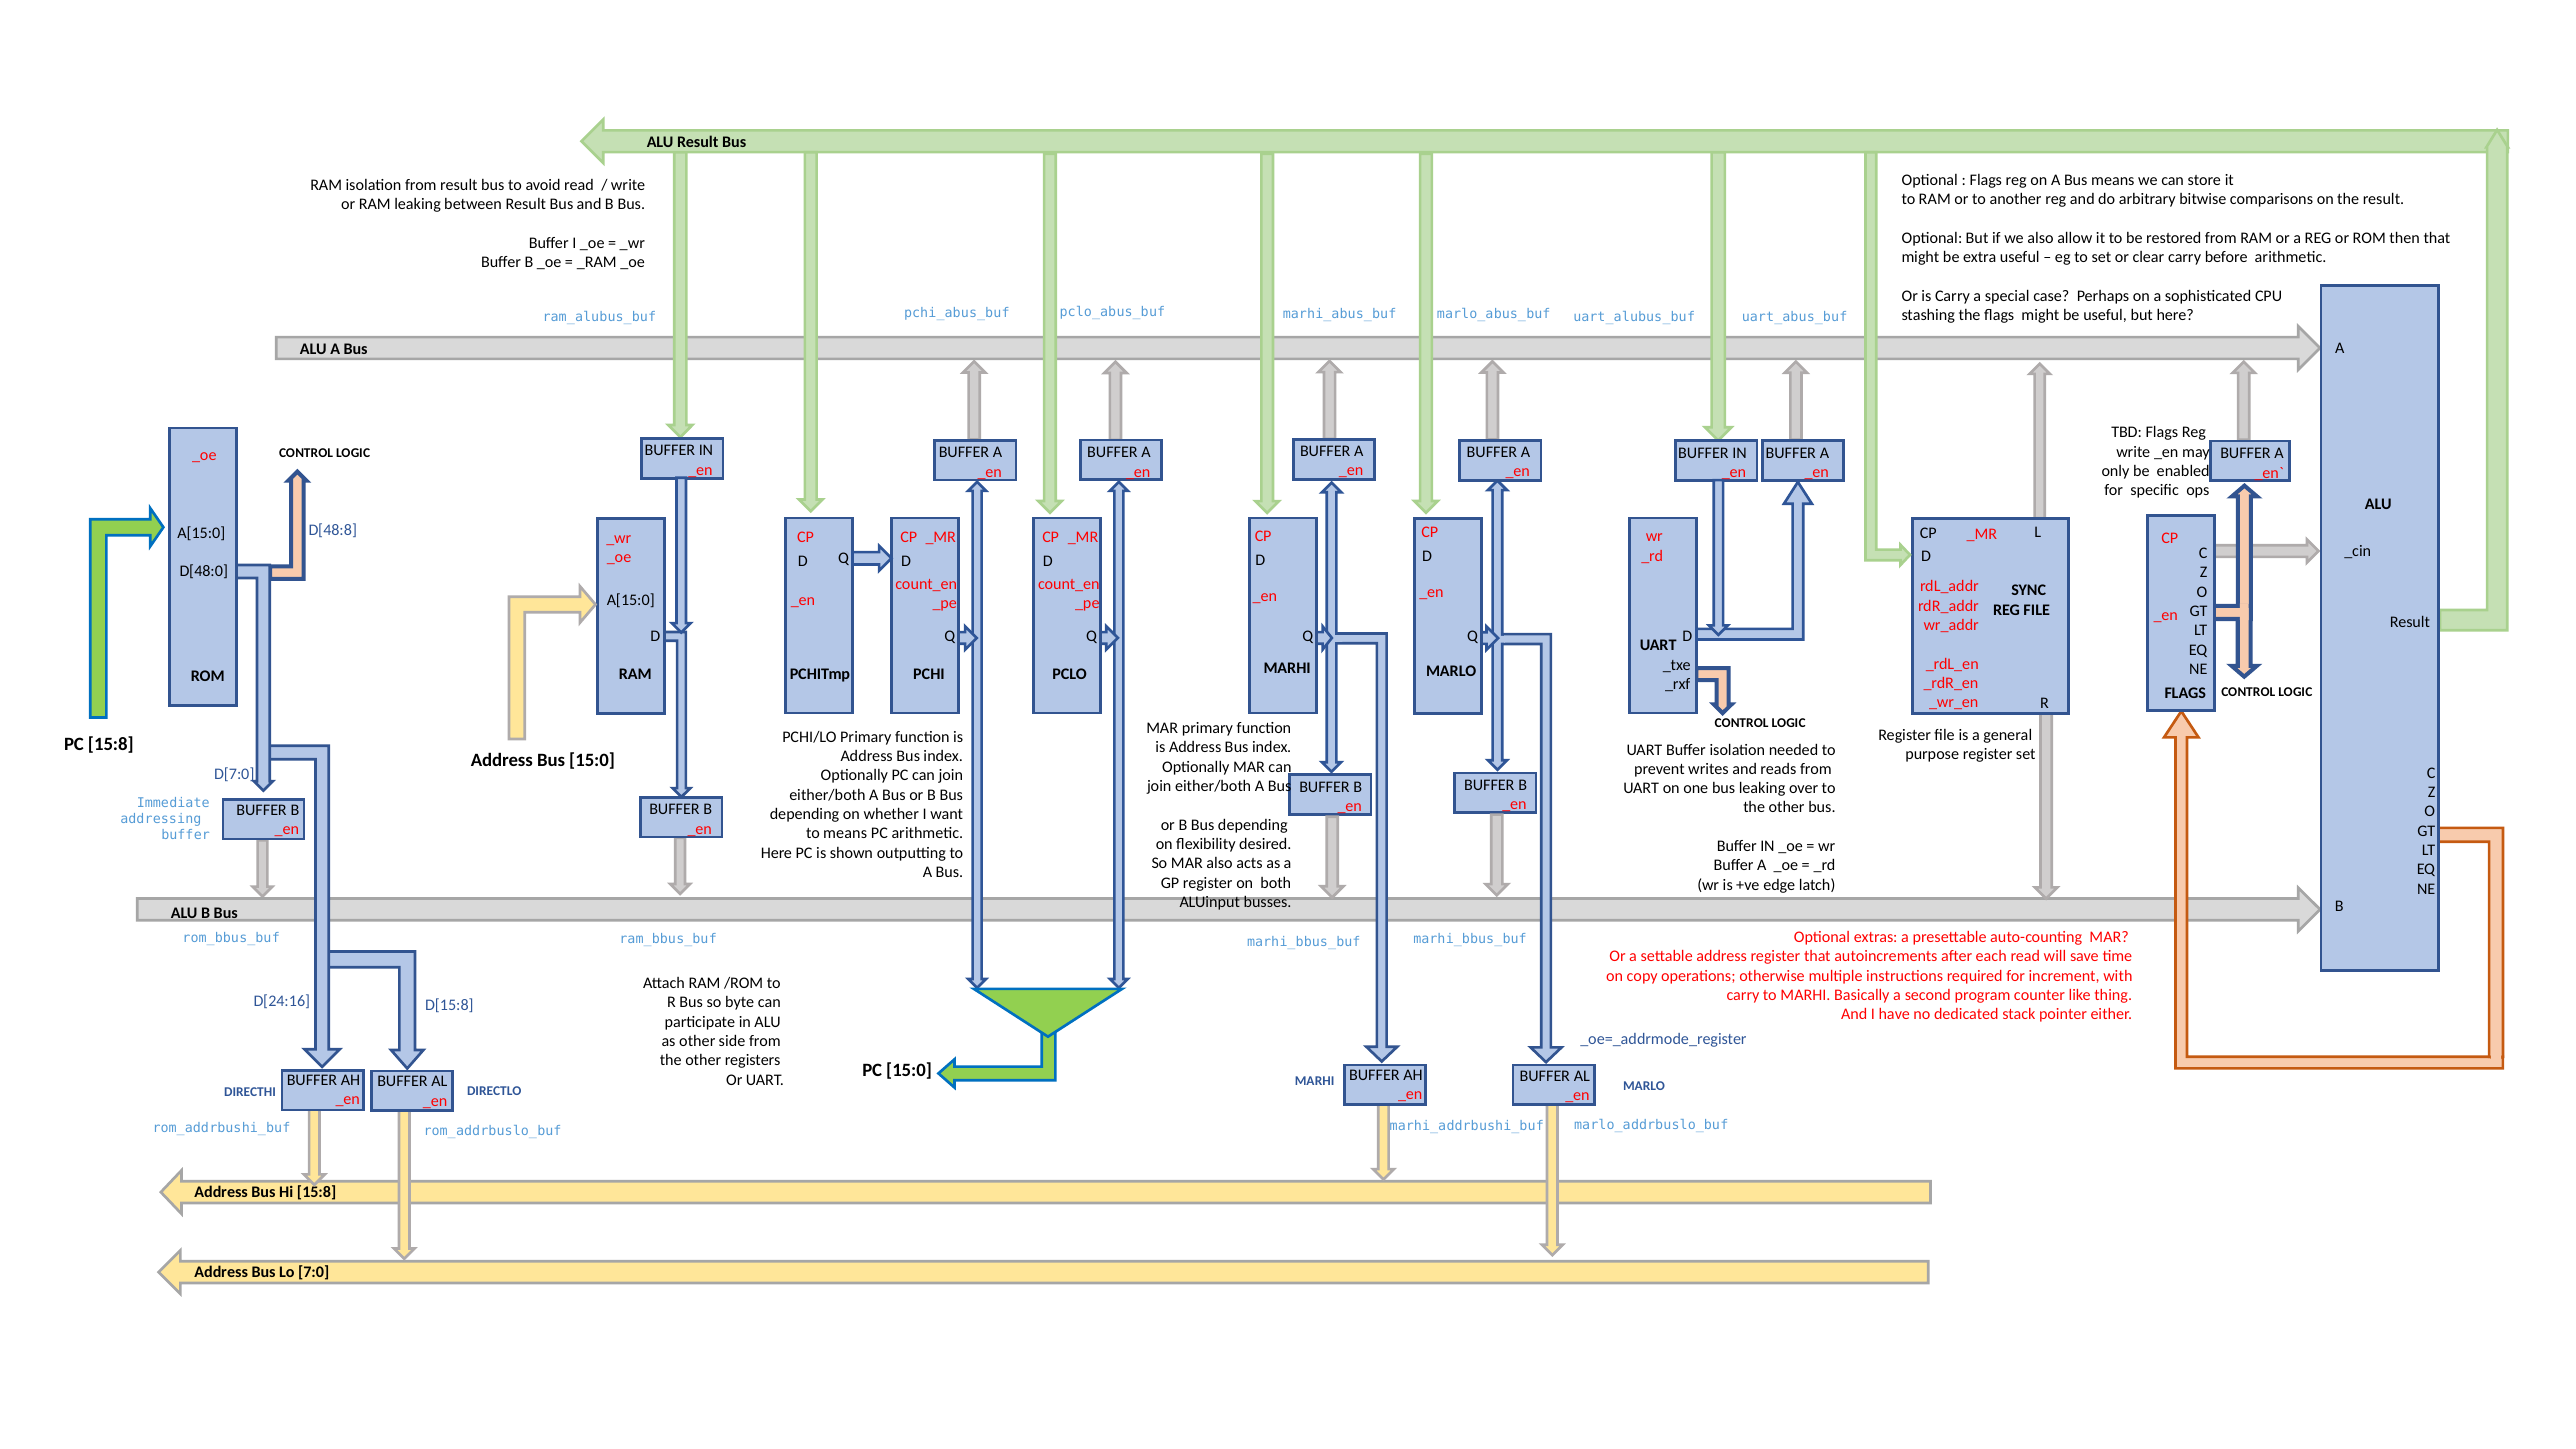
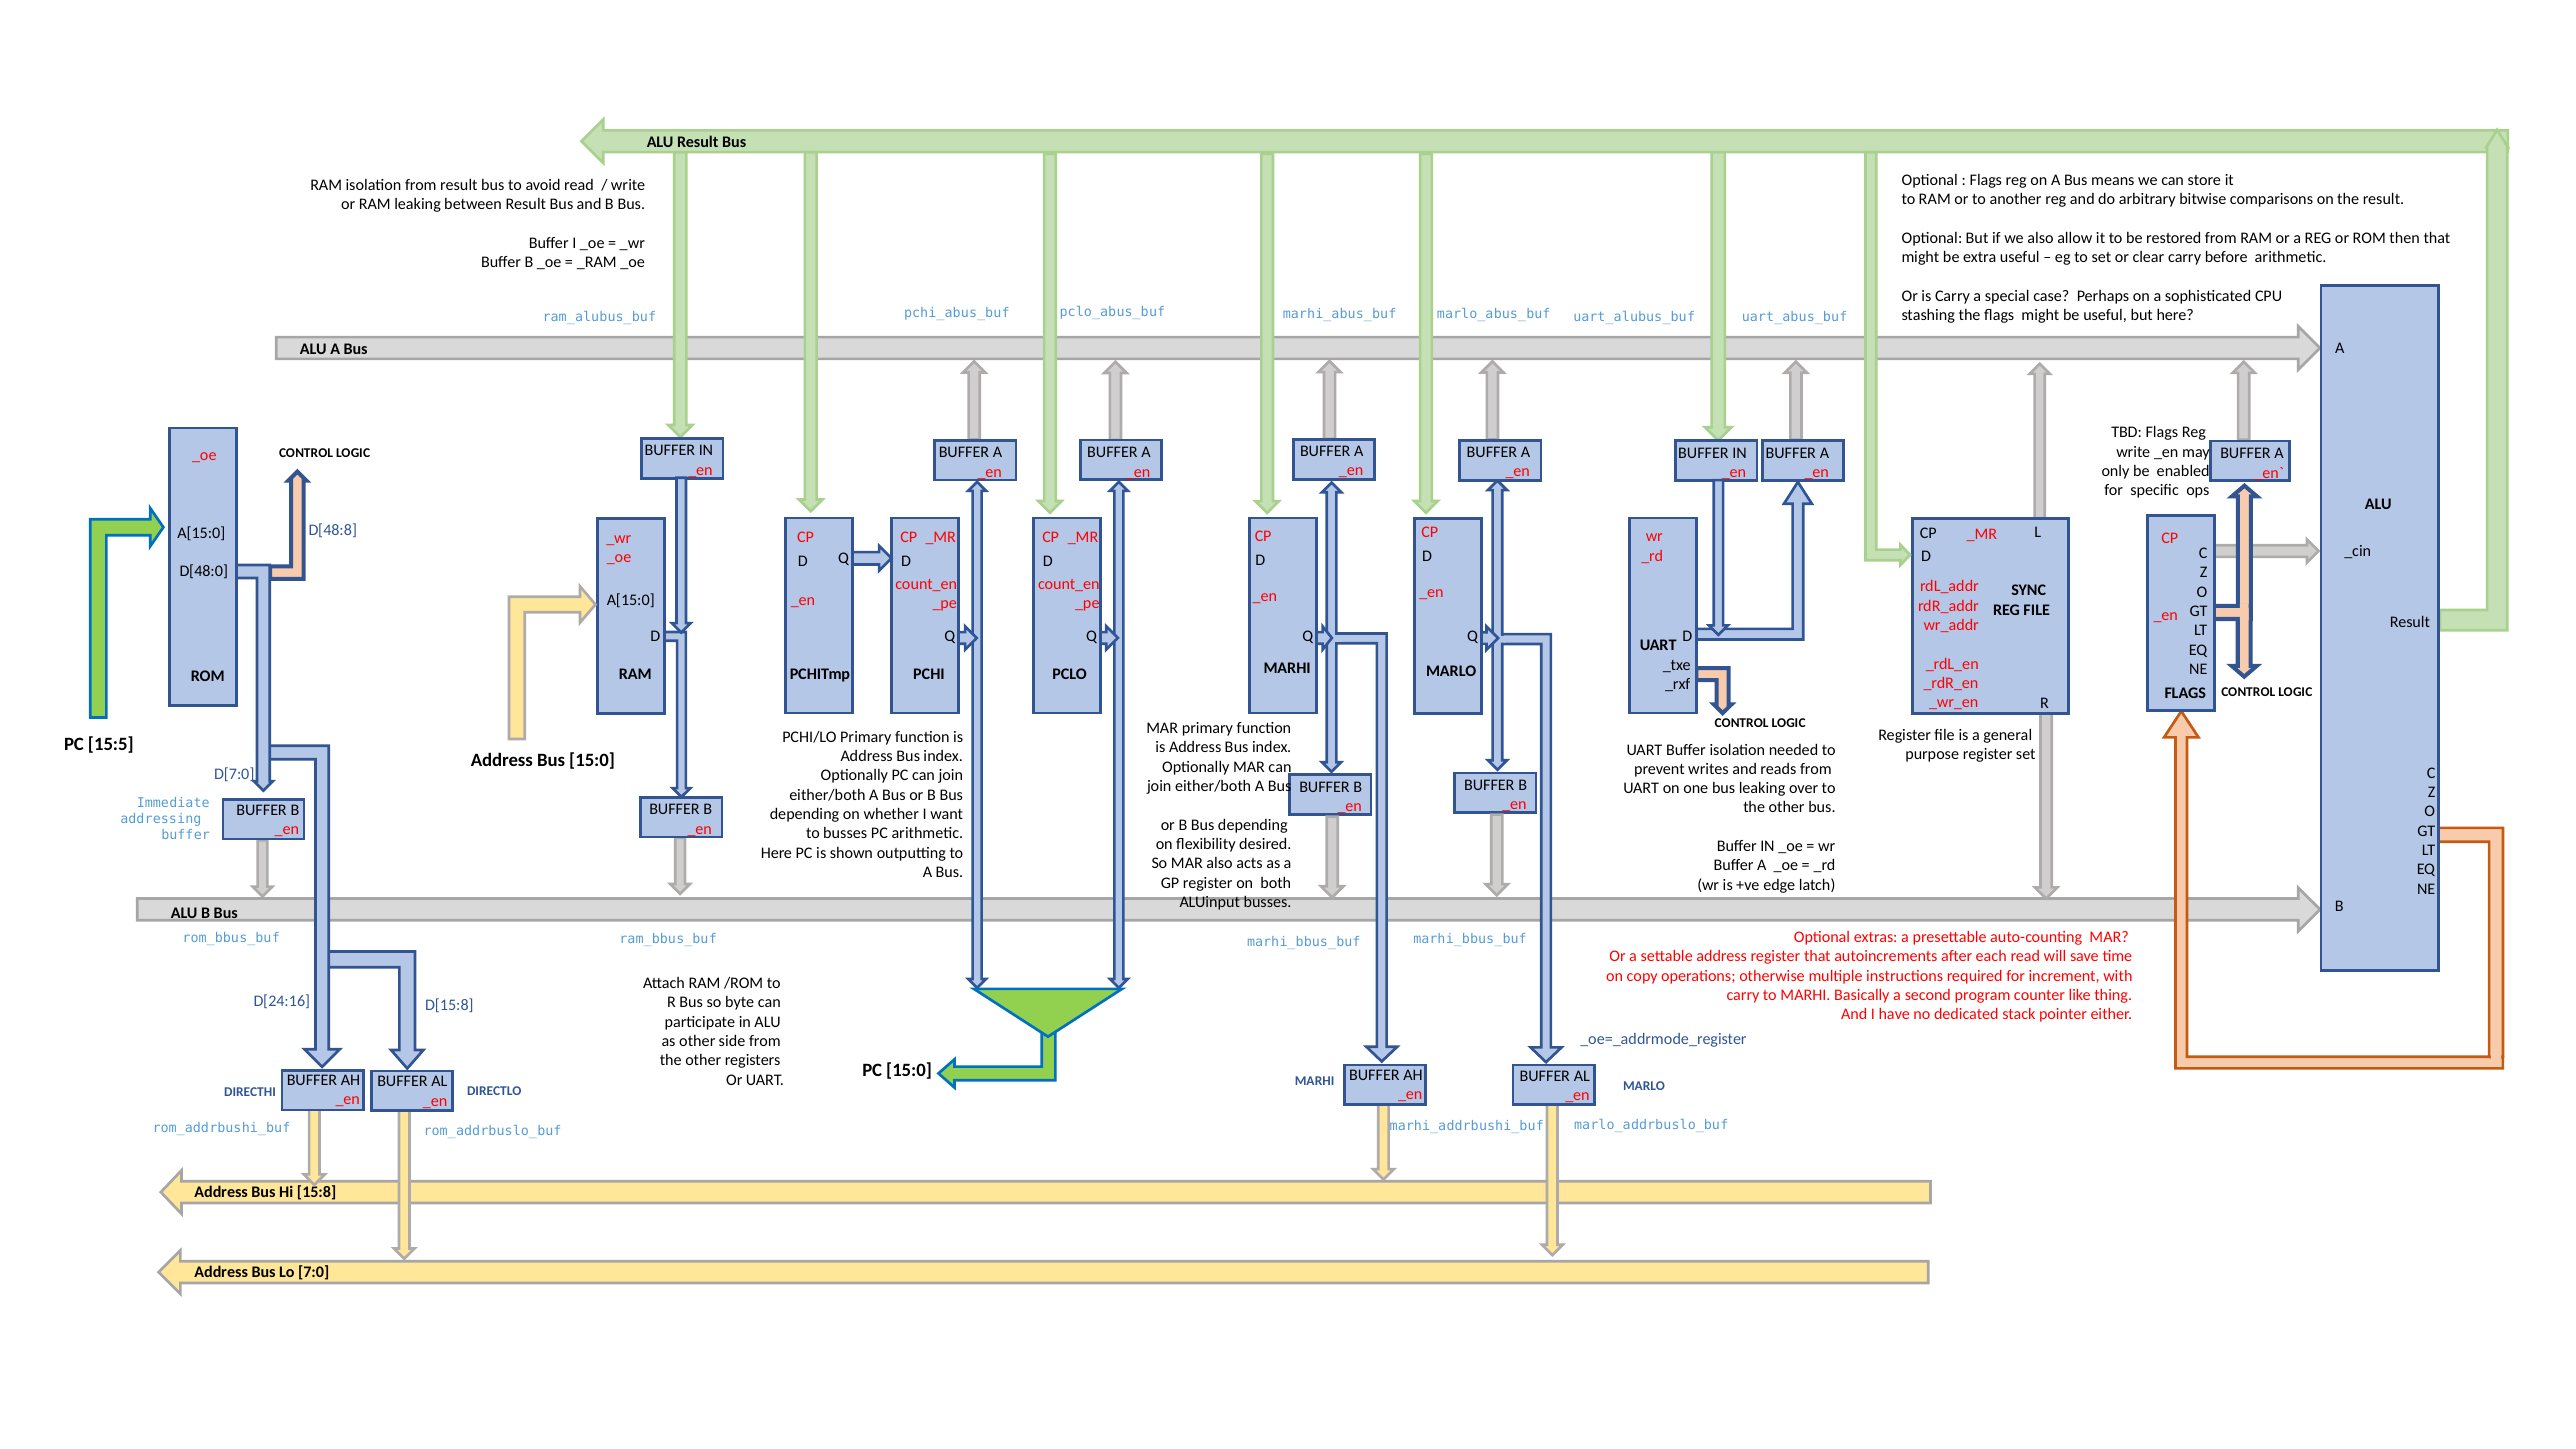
PC 15:8: 15:8 -> 15:5
to means: means -> busses
